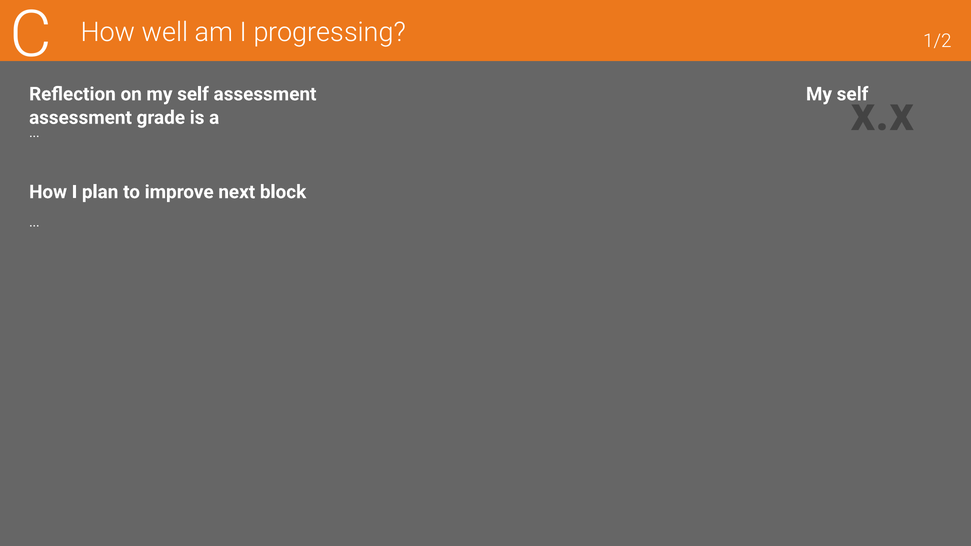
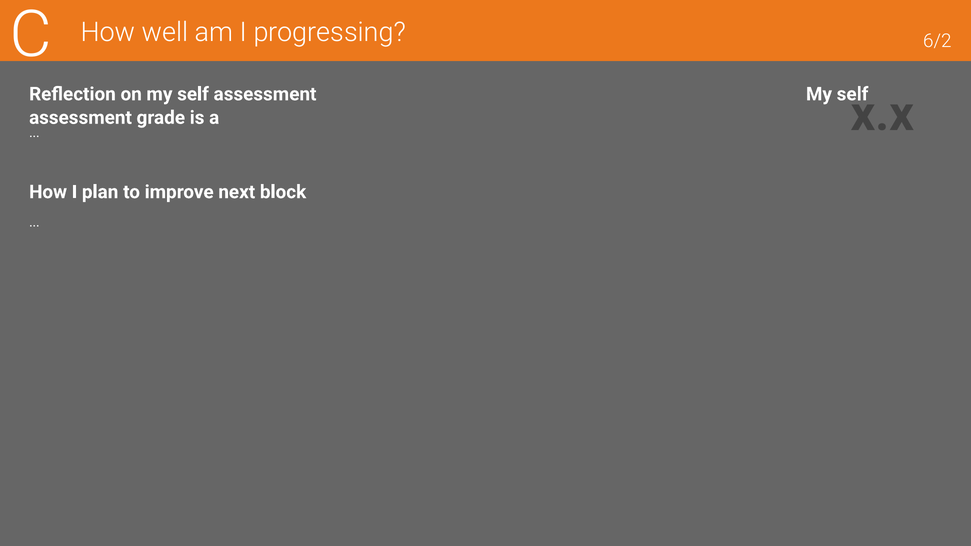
1/2: 1/2 -> 6/2
